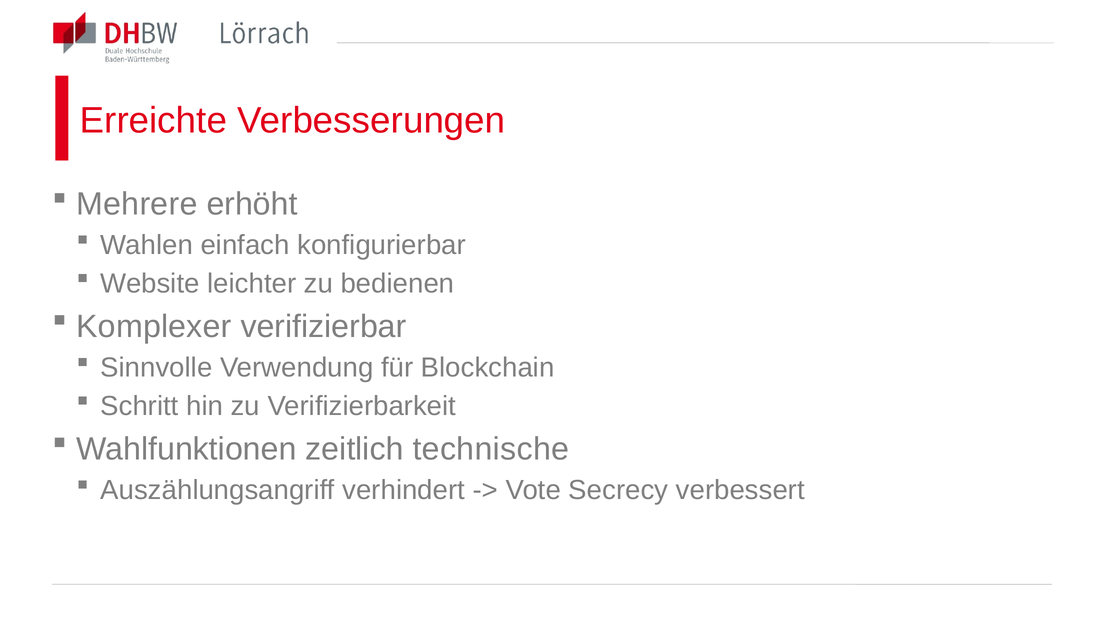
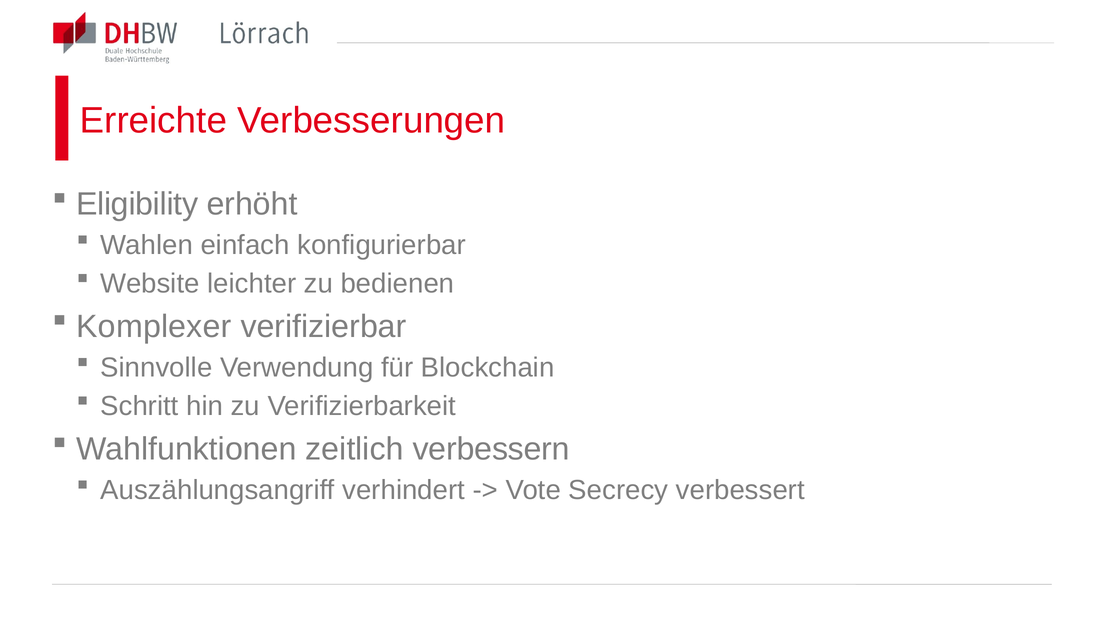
Mehrere: Mehrere -> Eligibility
technische: technische -> verbessern
